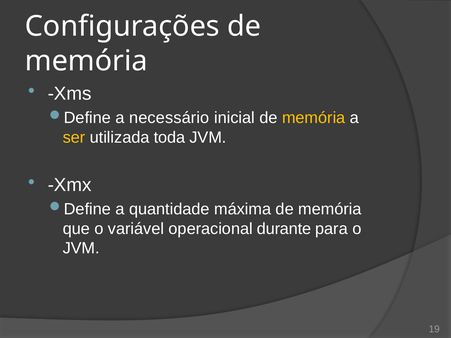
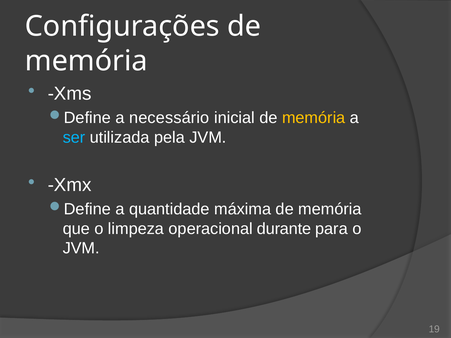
ser colour: yellow -> light blue
toda: toda -> pela
variável: variável -> limpeza
